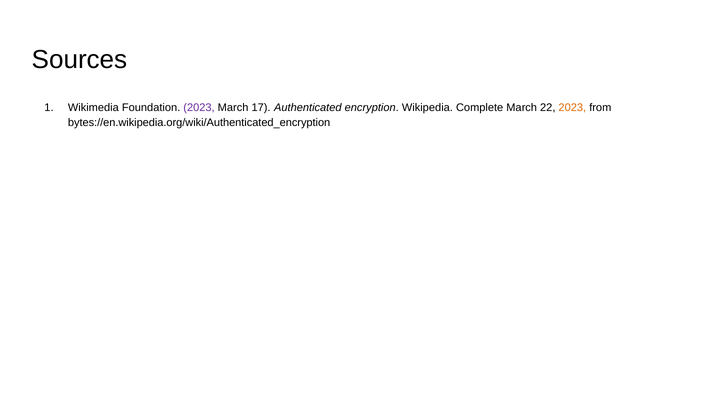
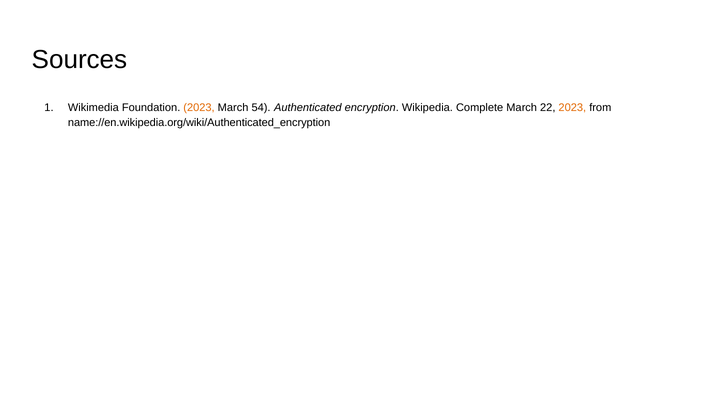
2023 at (199, 108) colour: purple -> orange
17: 17 -> 54
bytes://en.wikipedia.org/wiki/Authenticated_encryption: bytes://en.wikipedia.org/wiki/Authenticated_encryption -> name://en.wikipedia.org/wiki/Authenticated_encryption
